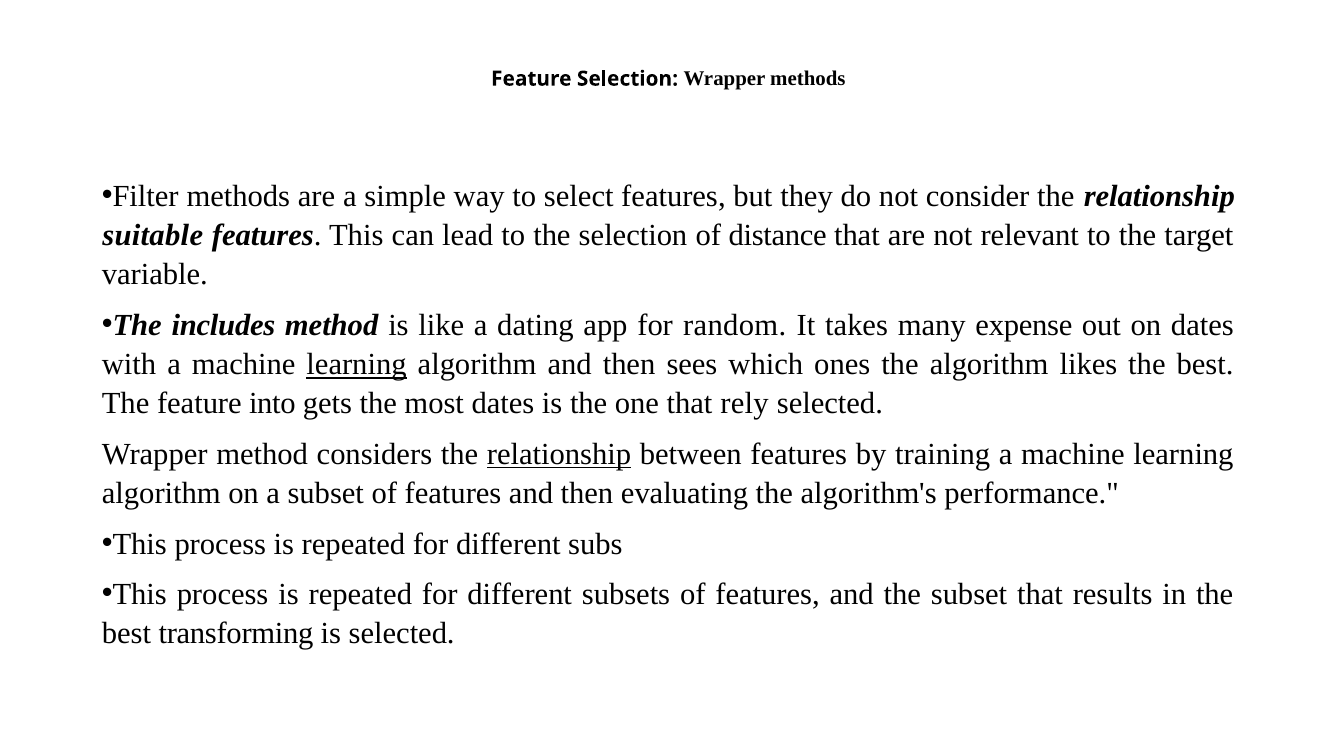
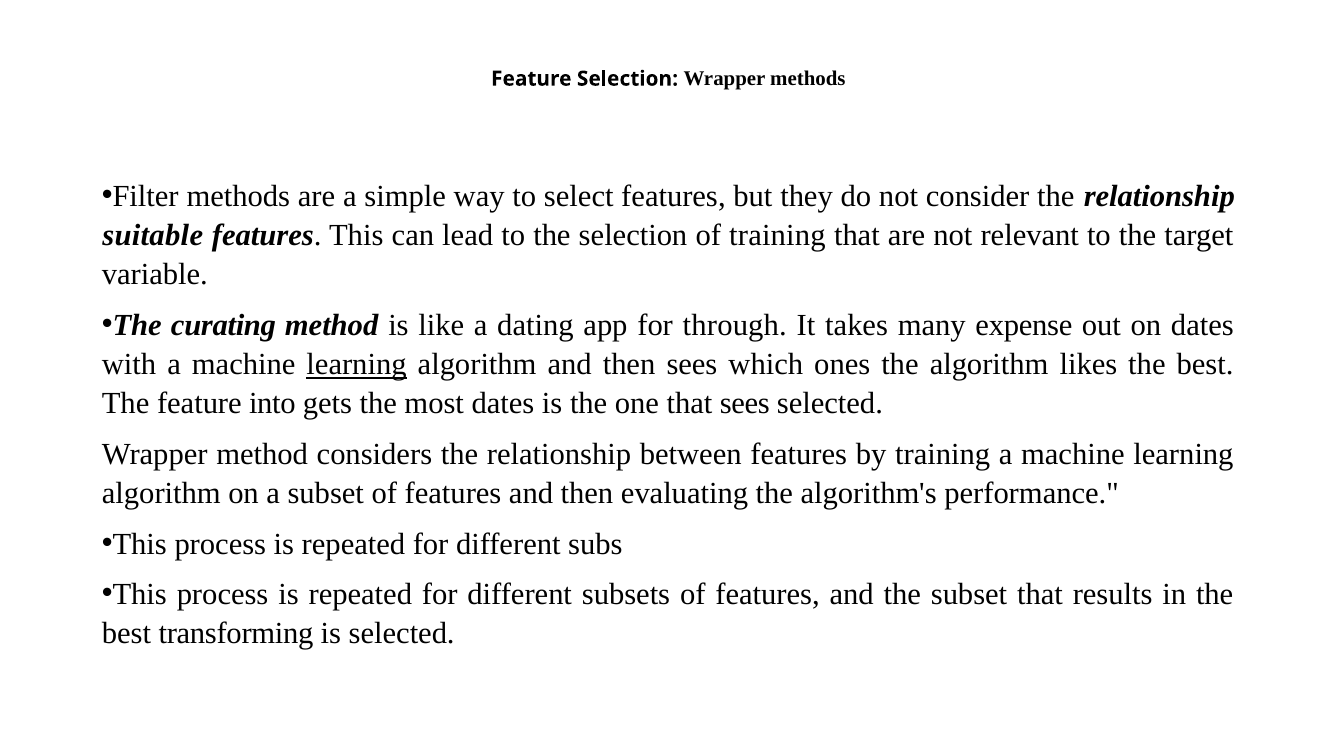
of distance: distance -> training
includes: includes -> curating
random: random -> through
that rely: rely -> sees
relationship at (559, 454) underline: present -> none
